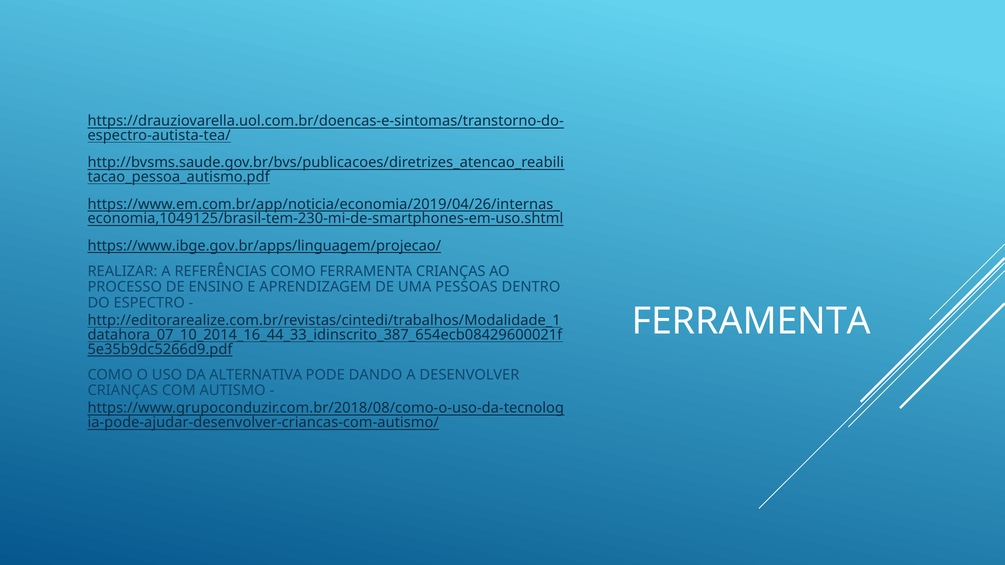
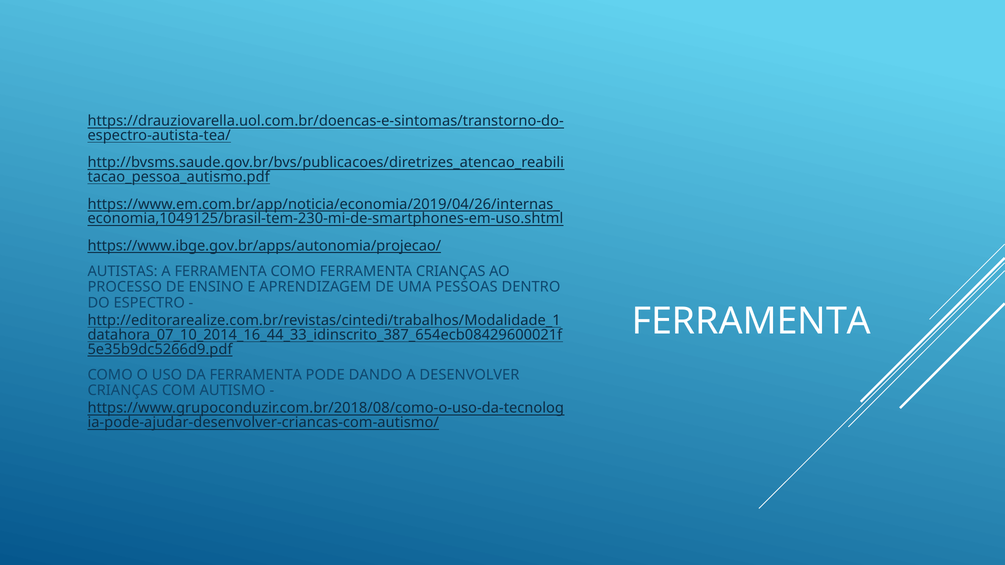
https://www.ibge.gov.br/apps/linguagem/projecao/: https://www.ibge.gov.br/apps/linguagem/projecao/ -> https://www.ibge.gov.br/apps/autonomia/projecao/
REALIZAR: REALIZAR -> AUTISTAS
A REFERÊNCIAS: REFERÊNCIAS -> FERRAMENTA
DA ALTERNATIVA: ALTERNATIVA -> FERRAMENTA
